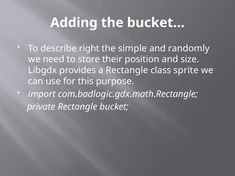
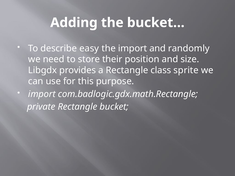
right: right -> easy
the simple: simple -> import
